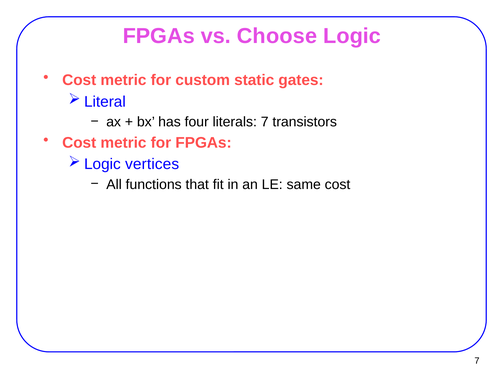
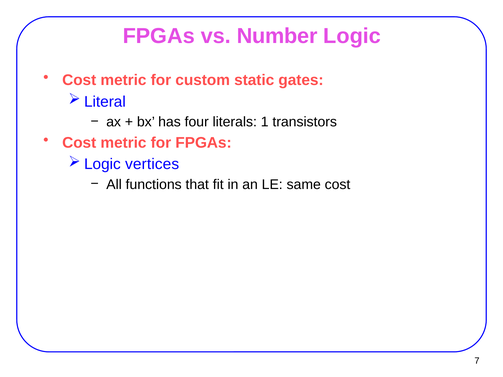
Choose: Choose -> Number
literals 7: 7 -> 1
